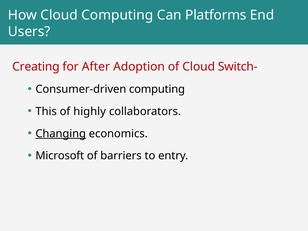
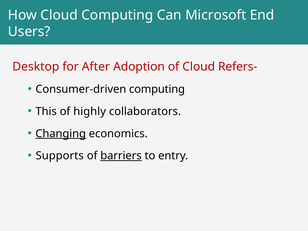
Platforms: Platforms -> Microsoft
Creating: Creating -> Desktop
Switch-: Switch- -> Refers-
Microsoft: Microsoft -> Supports
barriers underline: none -> present
